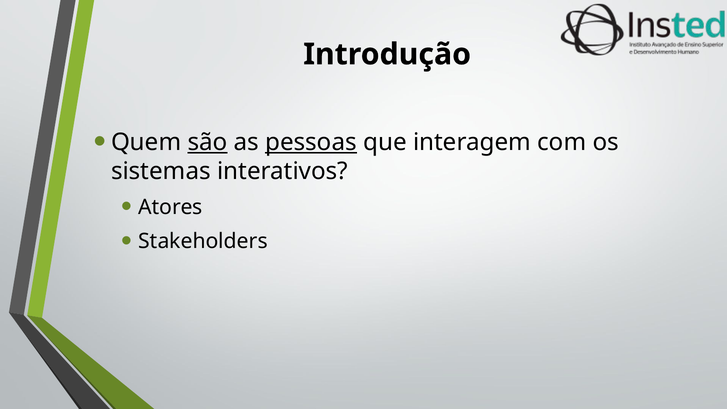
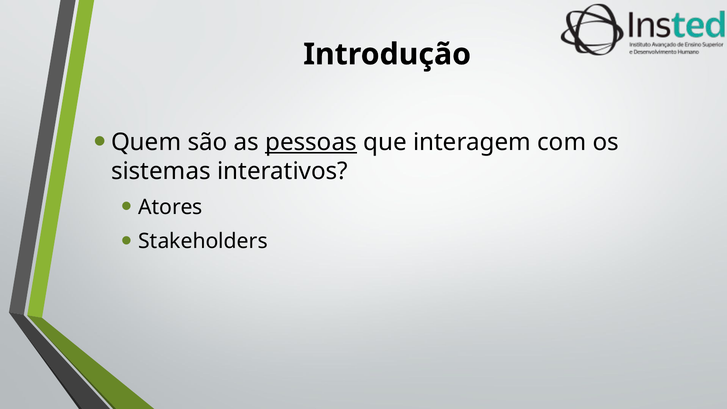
são underline: present -> none
